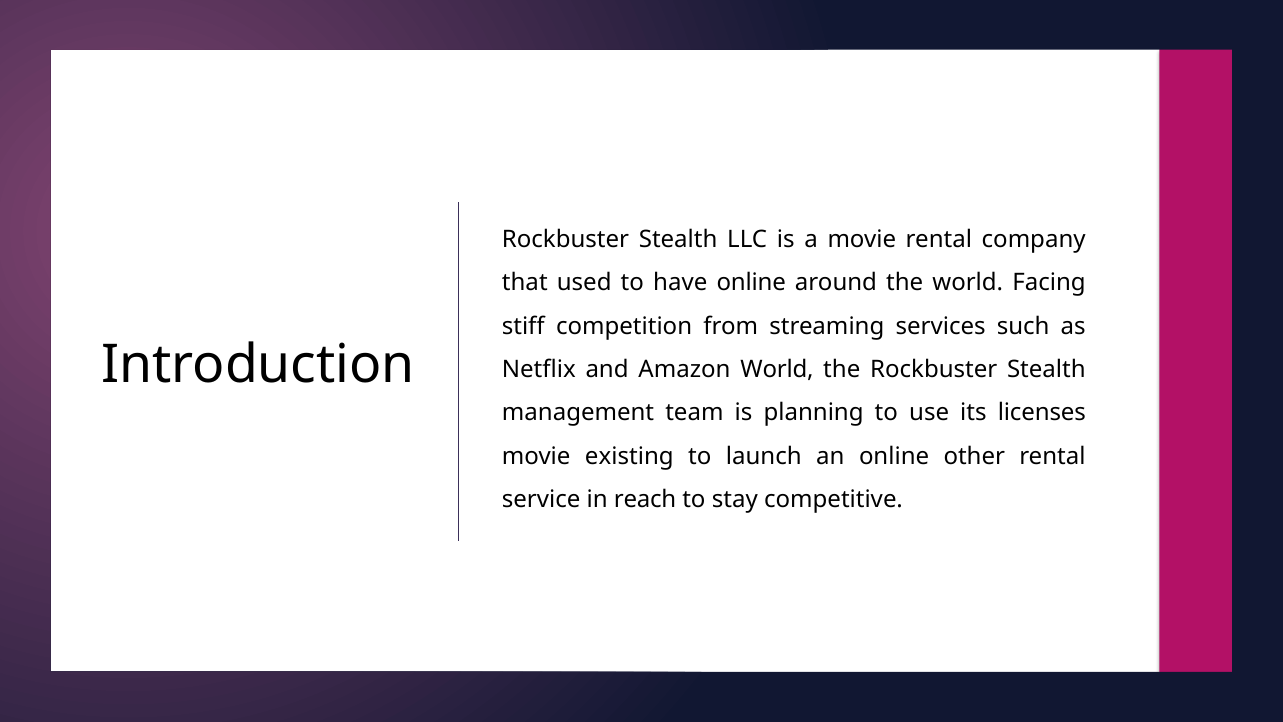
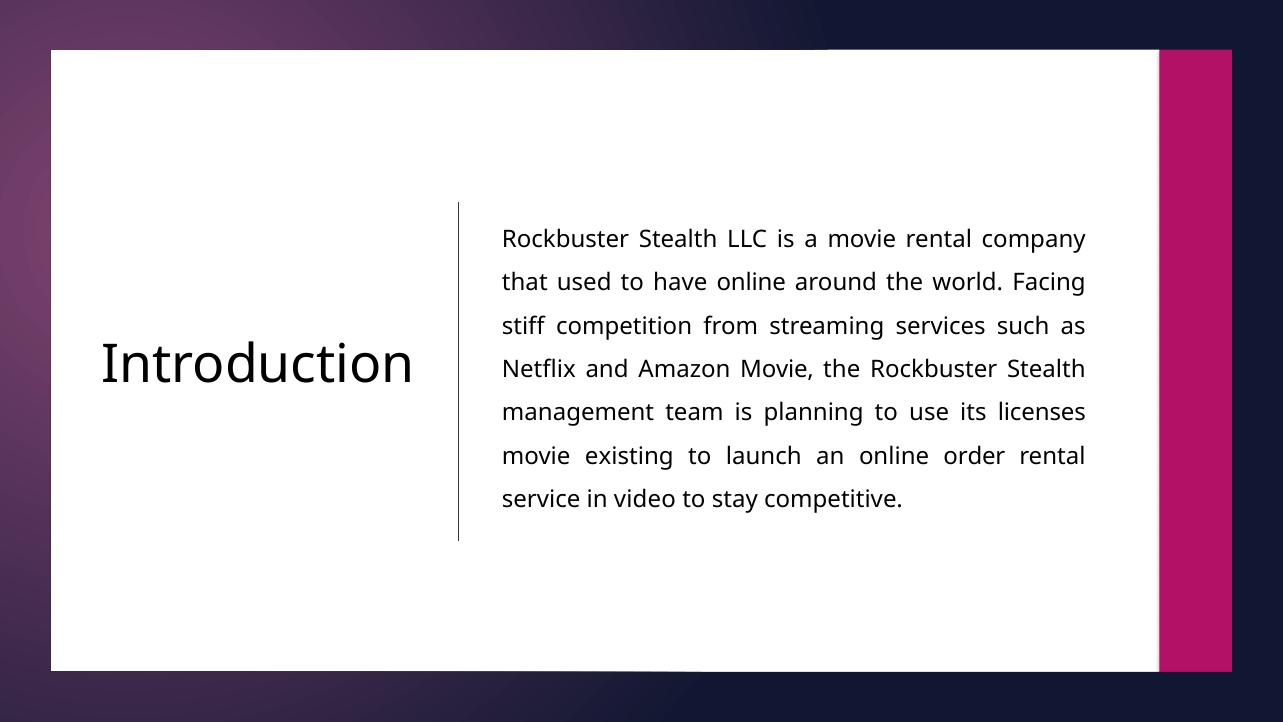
Amazon World: World -> Movie
other: other -> order
reach: reach -> video
